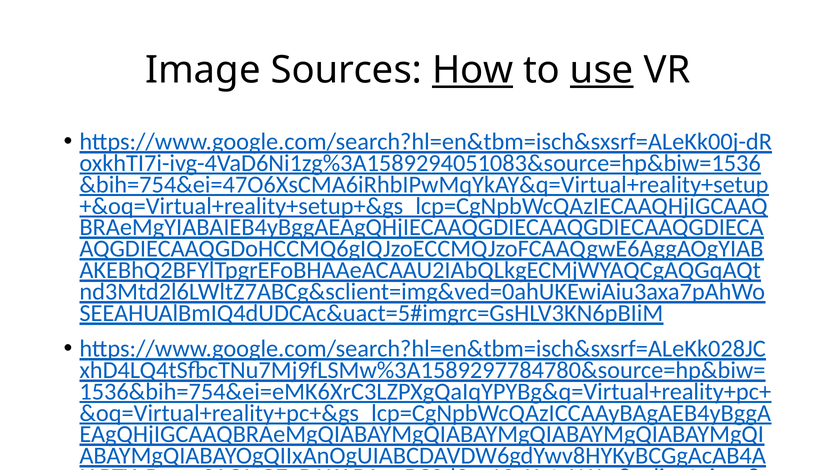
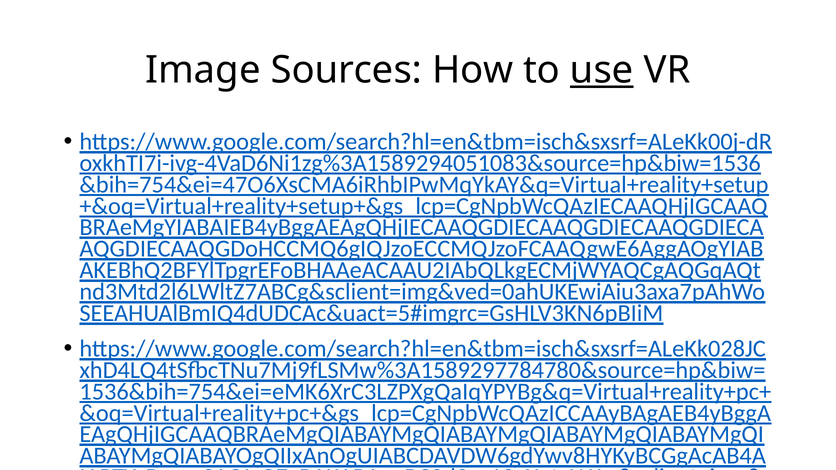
How underline: present -> none
